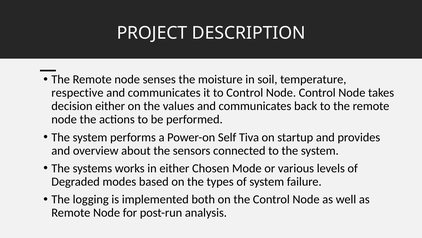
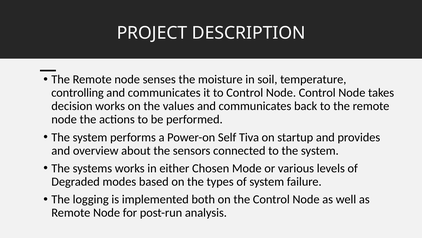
respective: respective -> controlling
decision either: either -> works
